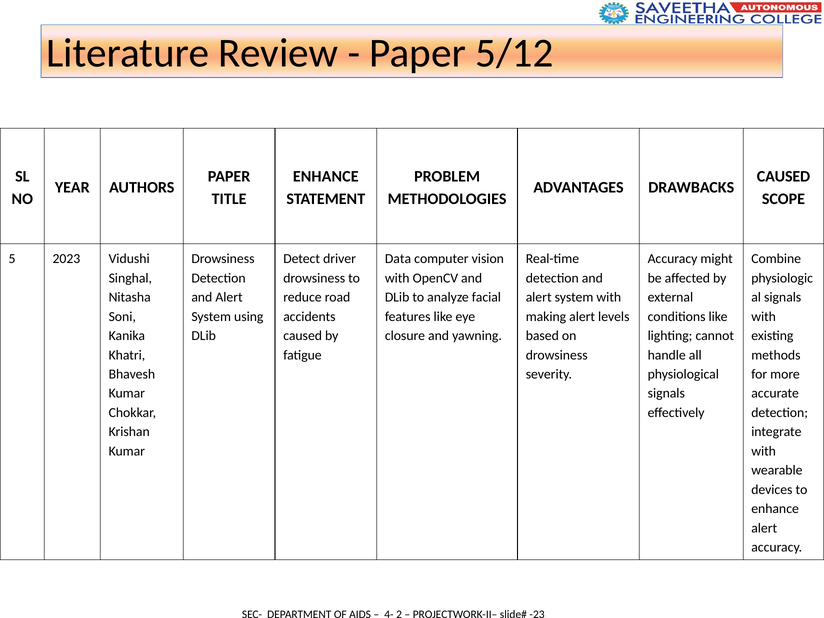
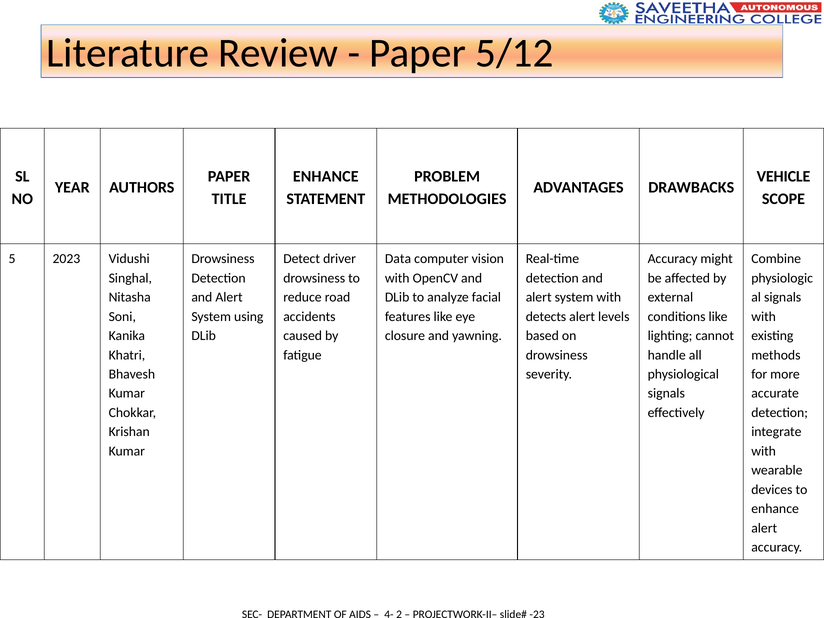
CAUSED at (784, 176): CAUSED -> VEHICLE
making: making -> detects
